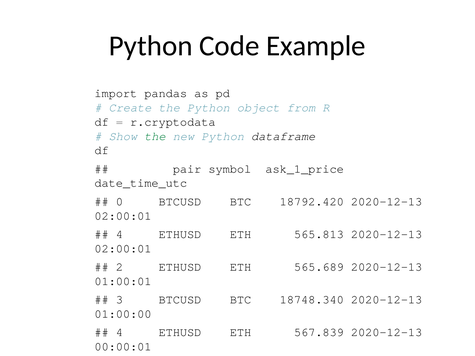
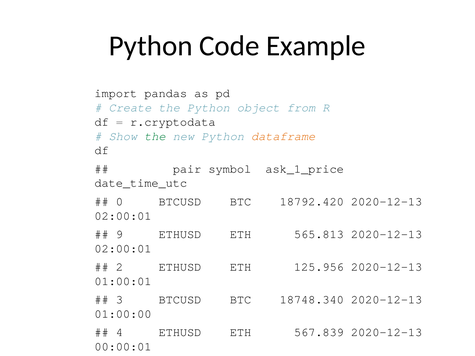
dataframe colour: black -> orange
4 at (119, 234): 4 -> 9
565.689: 565.689 -> 125.956
